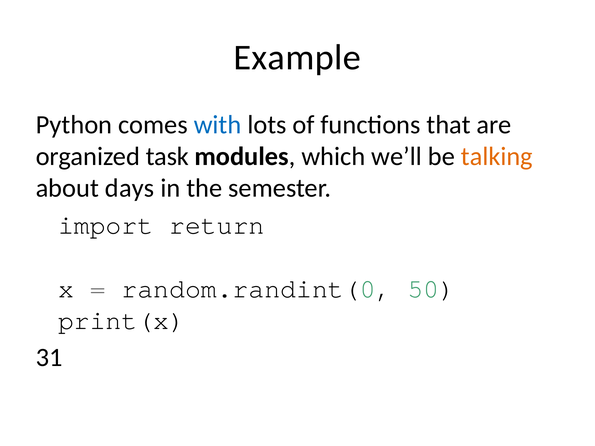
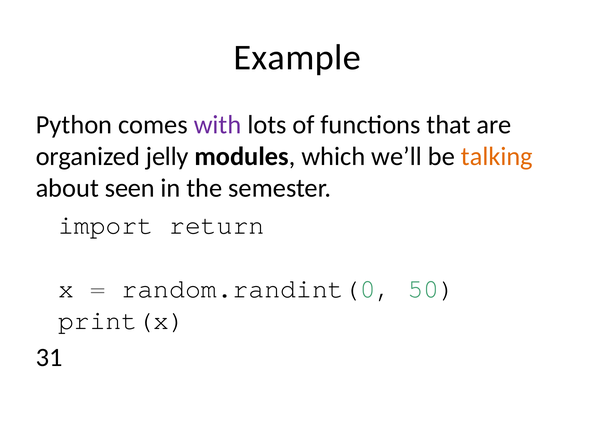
with colour: blue -> purple
task: task -> jelly
days: days -> seen
